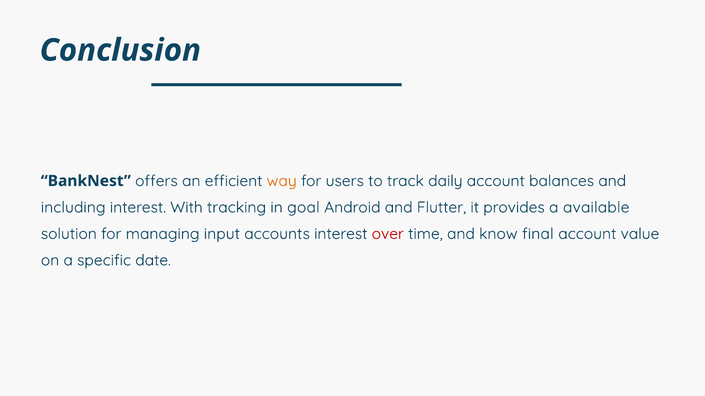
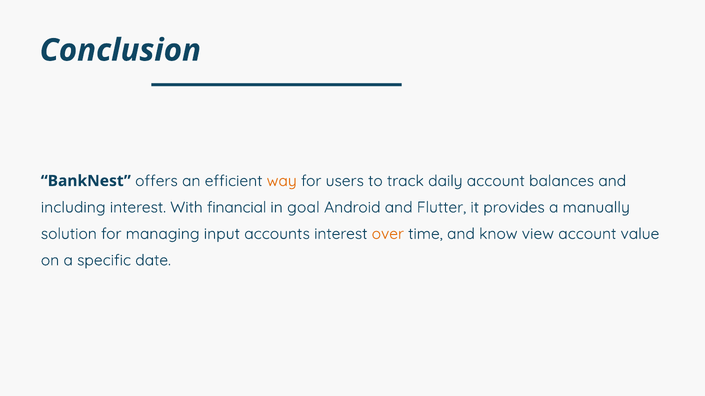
tracking: tracking -> financial
available: available -> manually
over colour: red -> orange
final: final -> view
